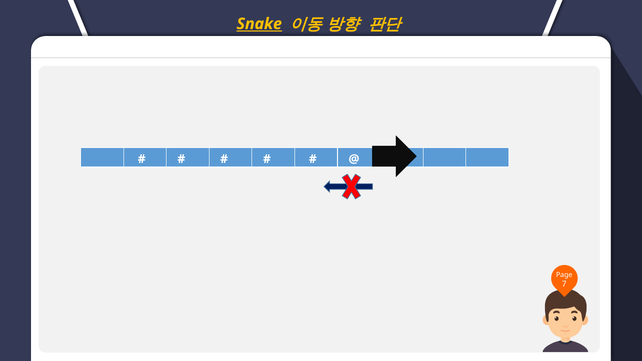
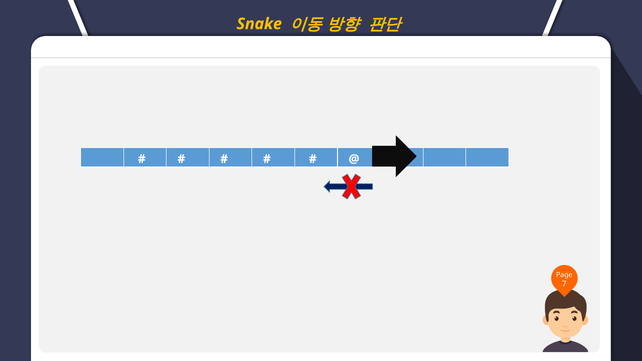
Snake underline: present -> none
